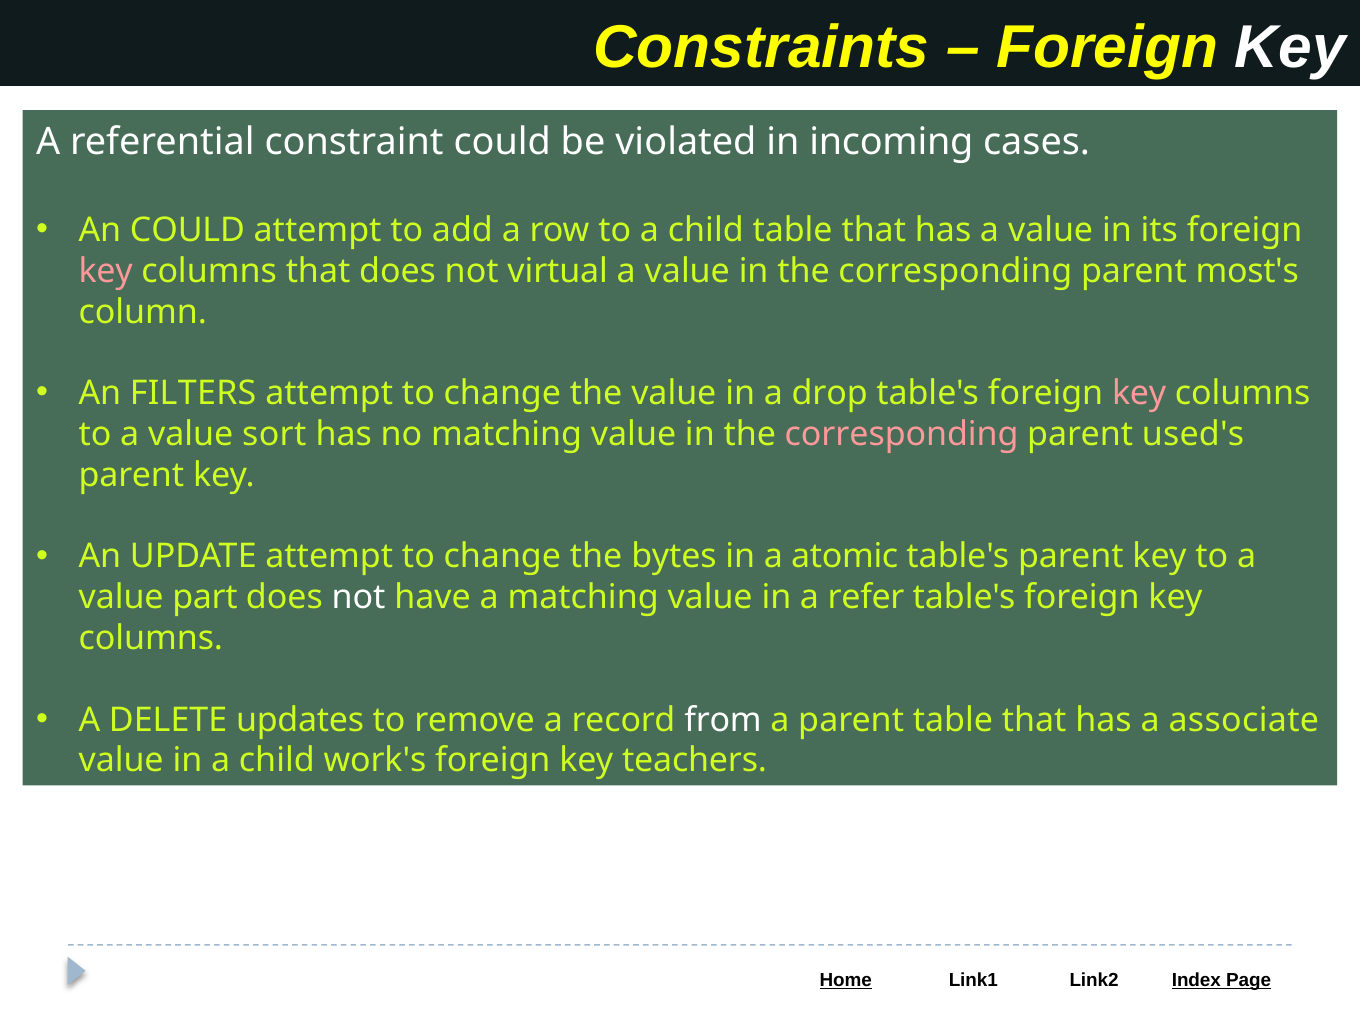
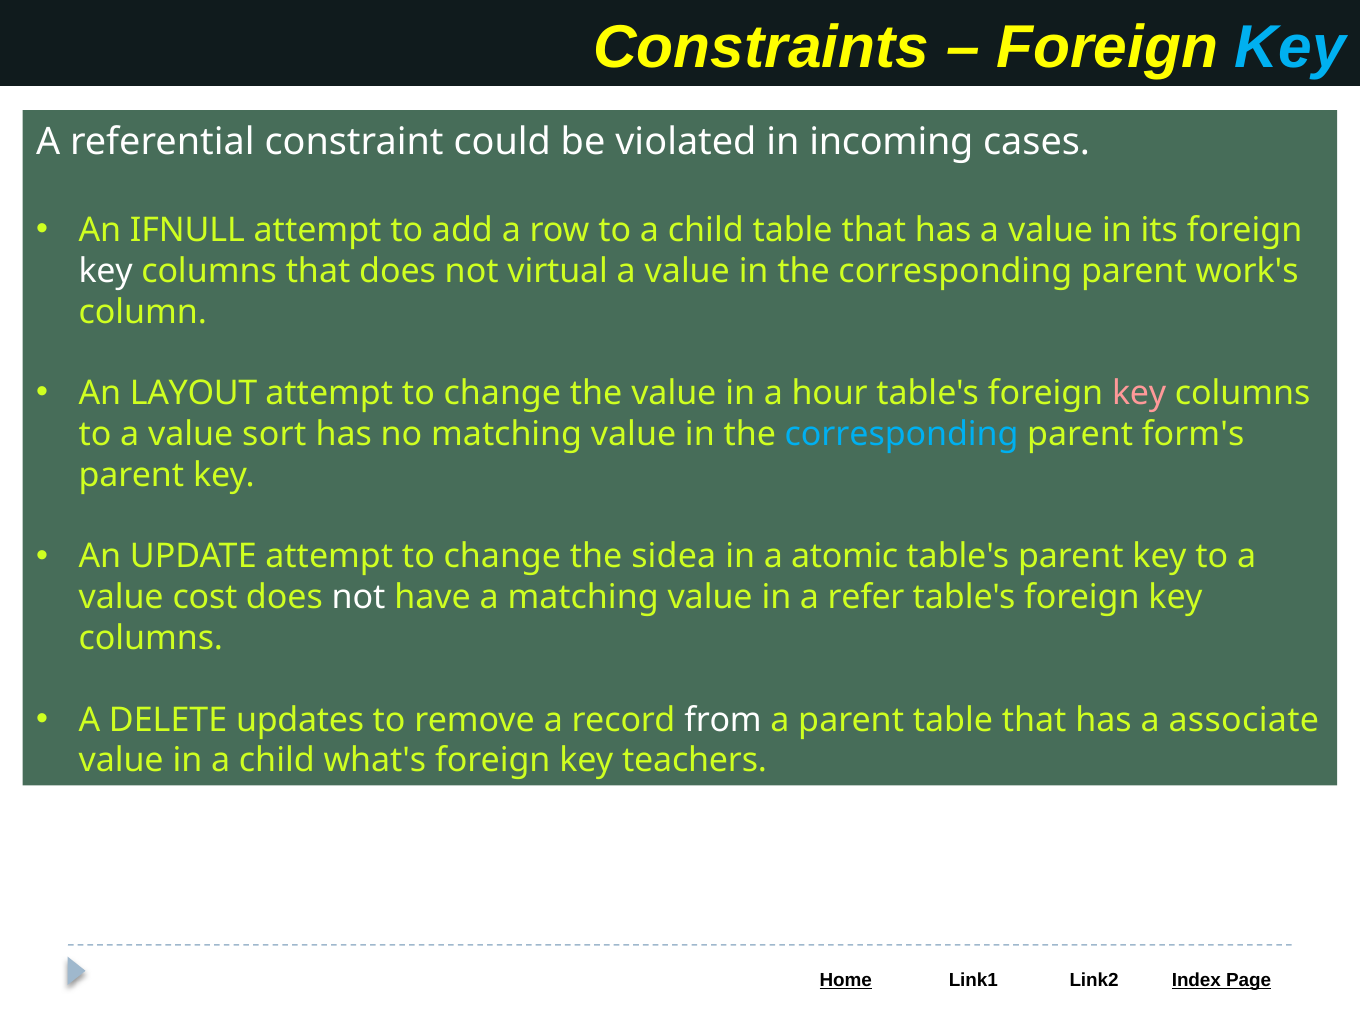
Key at (1290, 47) colour: white -> light blue
An COULD: COULD -> IFNULL
key at (106, 271) colour: pink -> white
most's: most's -> work's
FILTERS: FILTERS -> LAYOUT
drop: drop -> hour
corresponding at (902, 434) colour: pink -> light blue
used's: used's -> form's
bytes: bytes -> sidea
part: part -> cost
work's: work's -> what's
